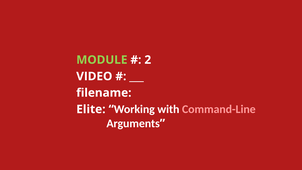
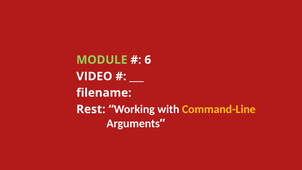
2: 2 -> 6
Elite: Elite -> Rest
Command-Line colour: pink -> yellow
